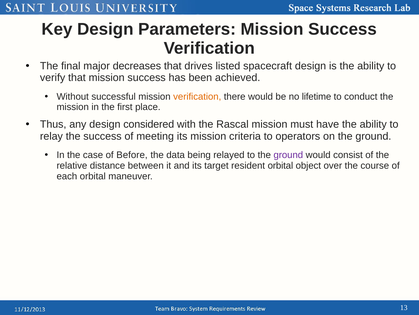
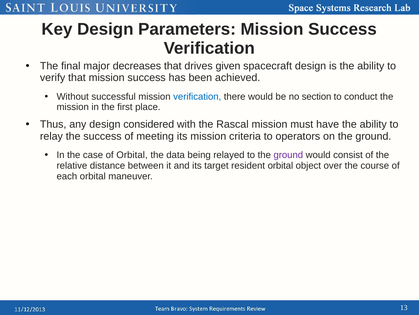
listed: listed -> given
verification at (197, 96) colour: orange -> blue
lifetime: lifetime -> section
of Before: Before -> Orbital
